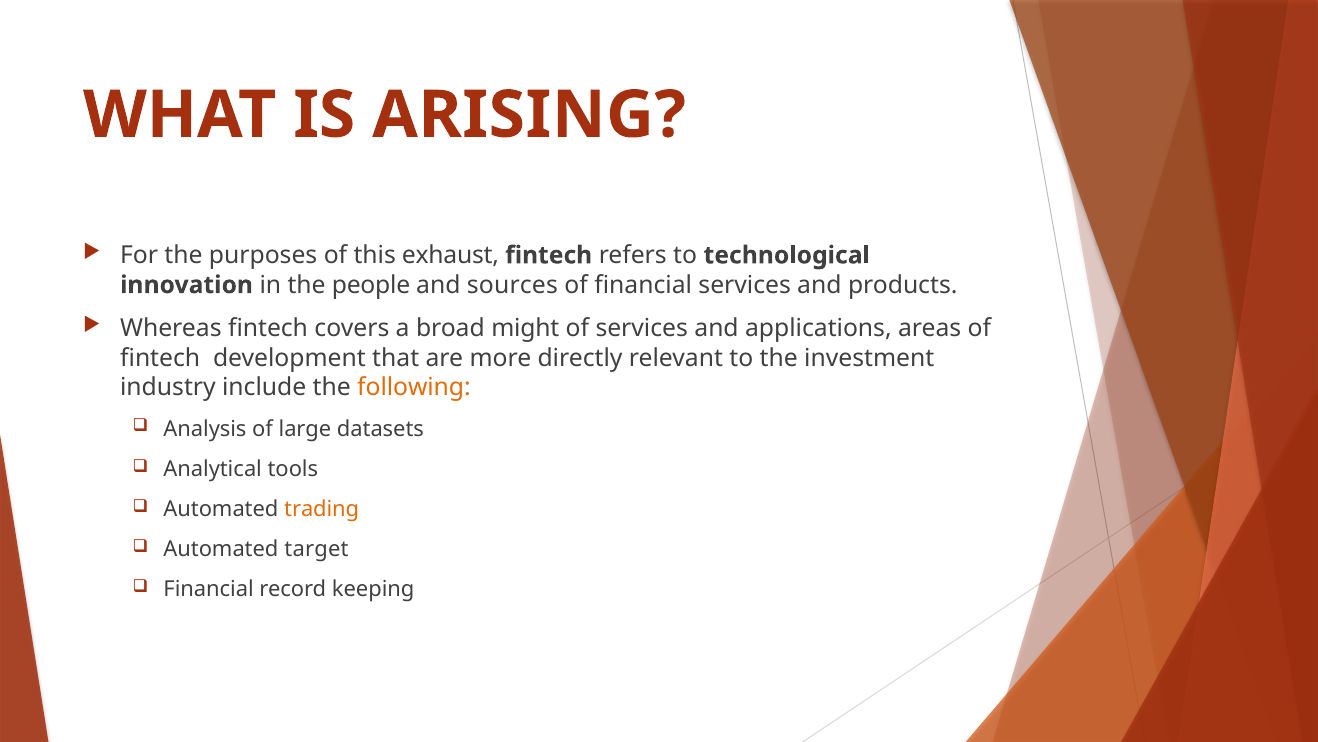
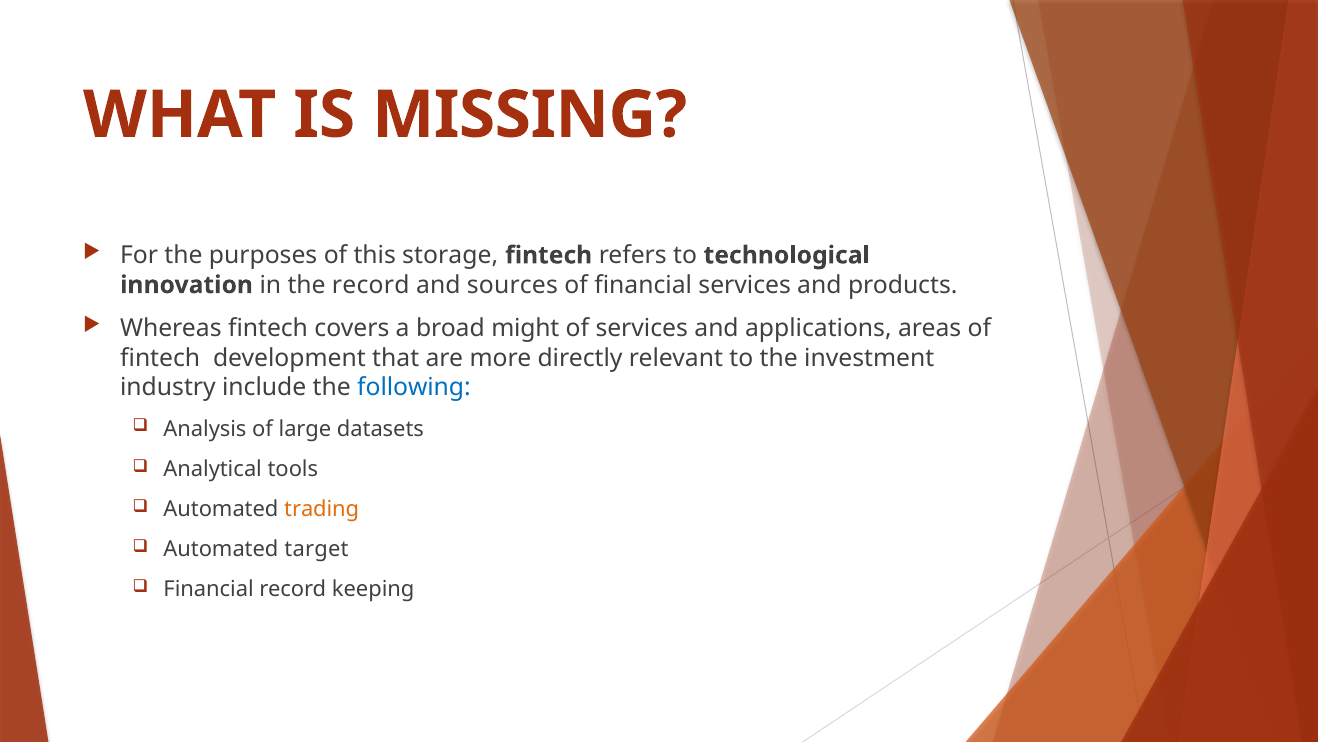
ARISING: ARISING -> MISSING
exhaust: exhaust -> storage
the people: people -> record
following colour: orange -> blue
